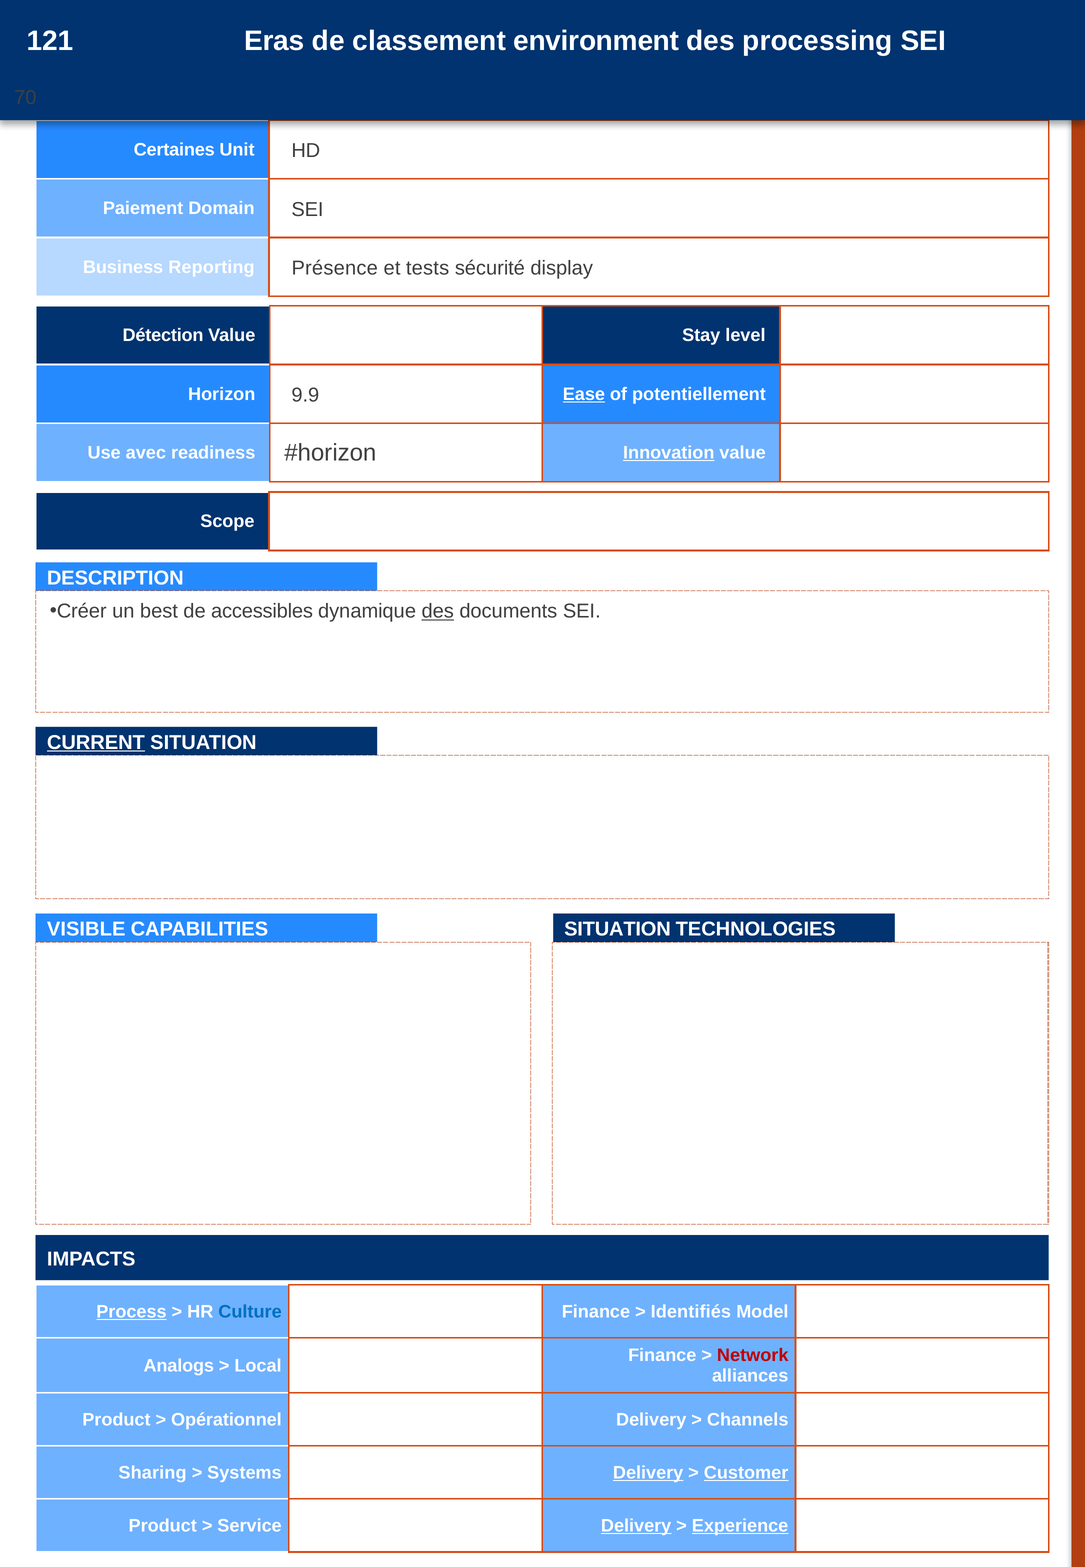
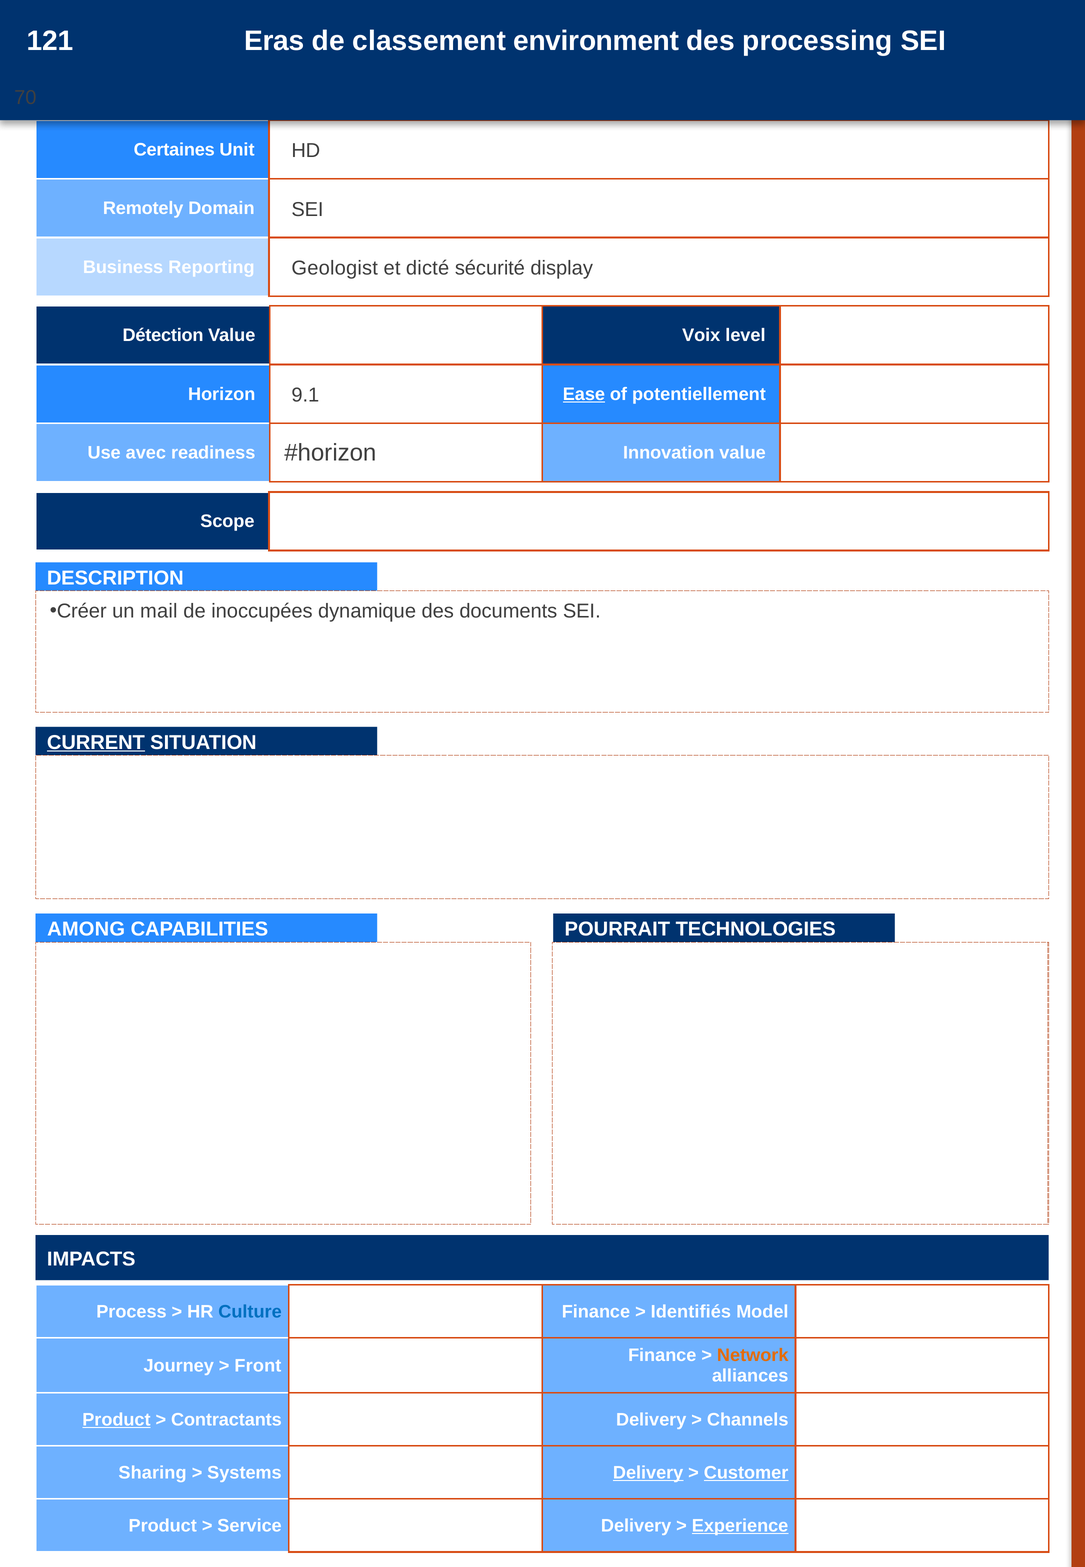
Paiement: Paiement -> Remotely
Présence: Présence -> Geologist
tests: tests -> dicté
Stay: Stay -> Voix
9.9: 9.9 -> 9.1
Innovation underline: present -> none
best: best -> mail
accessibles: accessibles -> inoccupées
des at (438, 611) underline: present -> none
VISIBLE: VISIBLE -> AMONG
SITUATION at (617, 929): SITUATION -> POURRAIT
Process underline: present -> none
Network colour: red -> orange
Analogs: Analogs -> Journey
Local: Local -> Front
Product at (116, 1420) underline: none -> present
Opérationnel: Opérationnel -> Contractants
Delivery at (636, 1526) underline: present -> none
